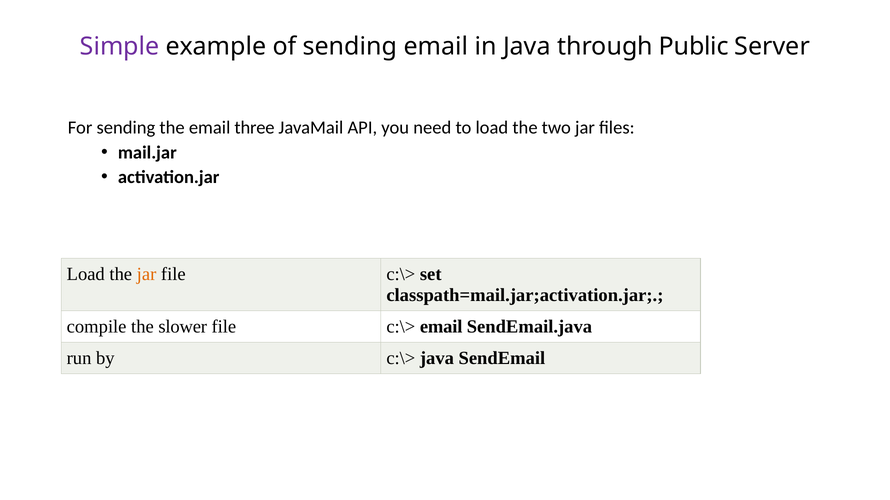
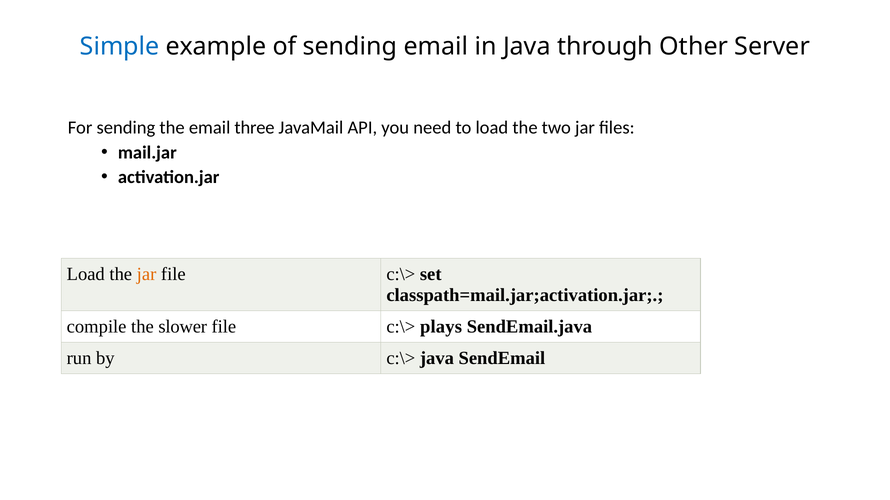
Simple colour: purple -> blue
Public: Public -> Other
c:\> email: email -> plays
